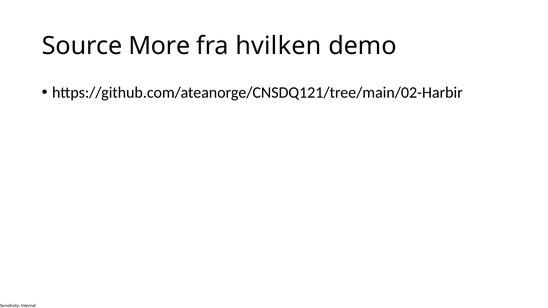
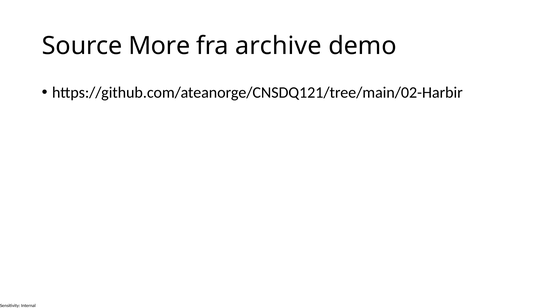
hvilken: hvilken -> archive
